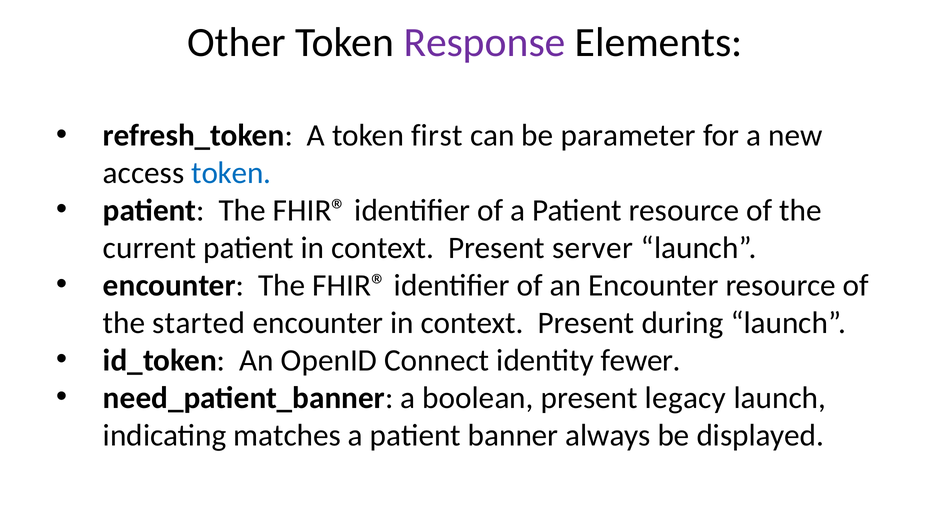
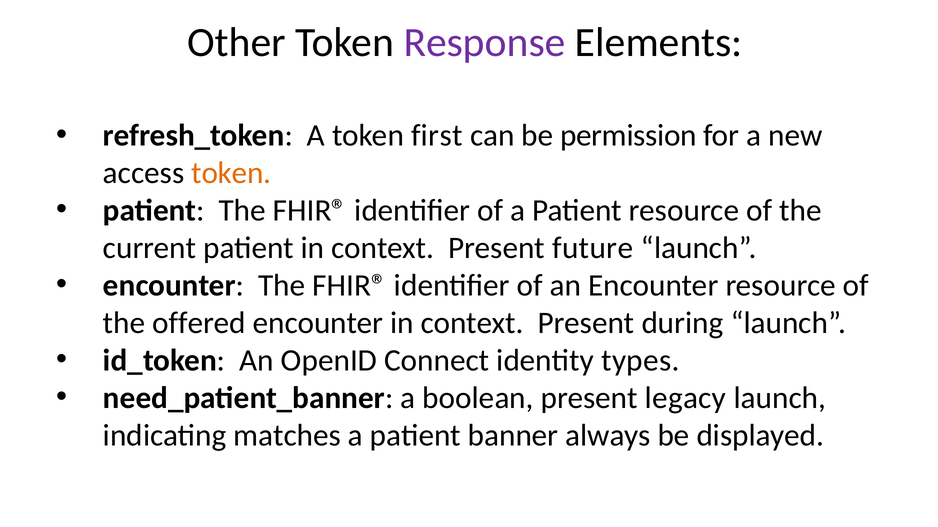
parameter: parameter -> permission
token at (231, 173) colour: blue -> orange
server: server -> future
started: started -> offered
fewer: fewer -> types
